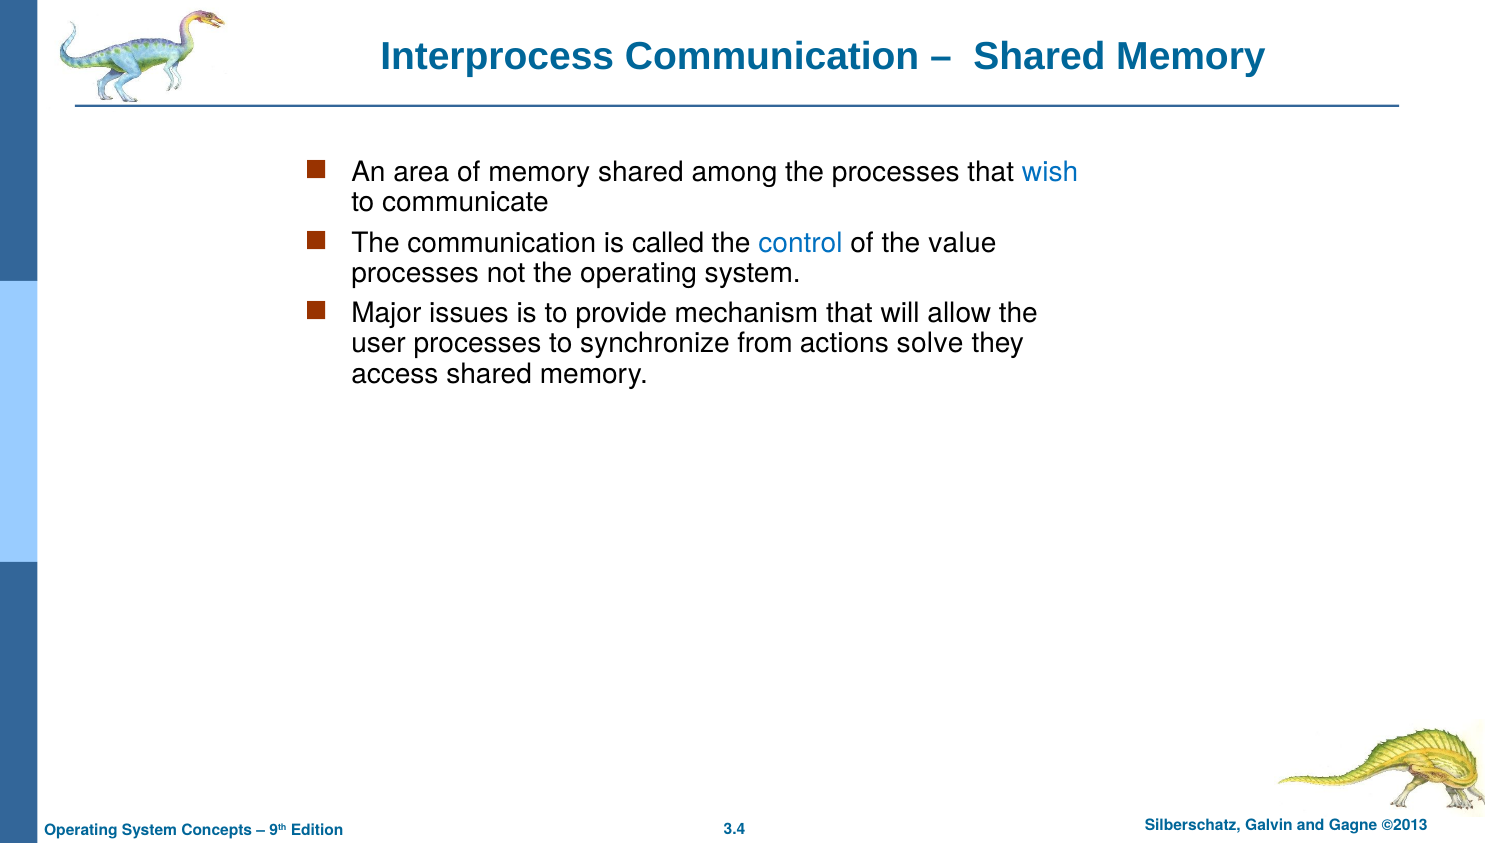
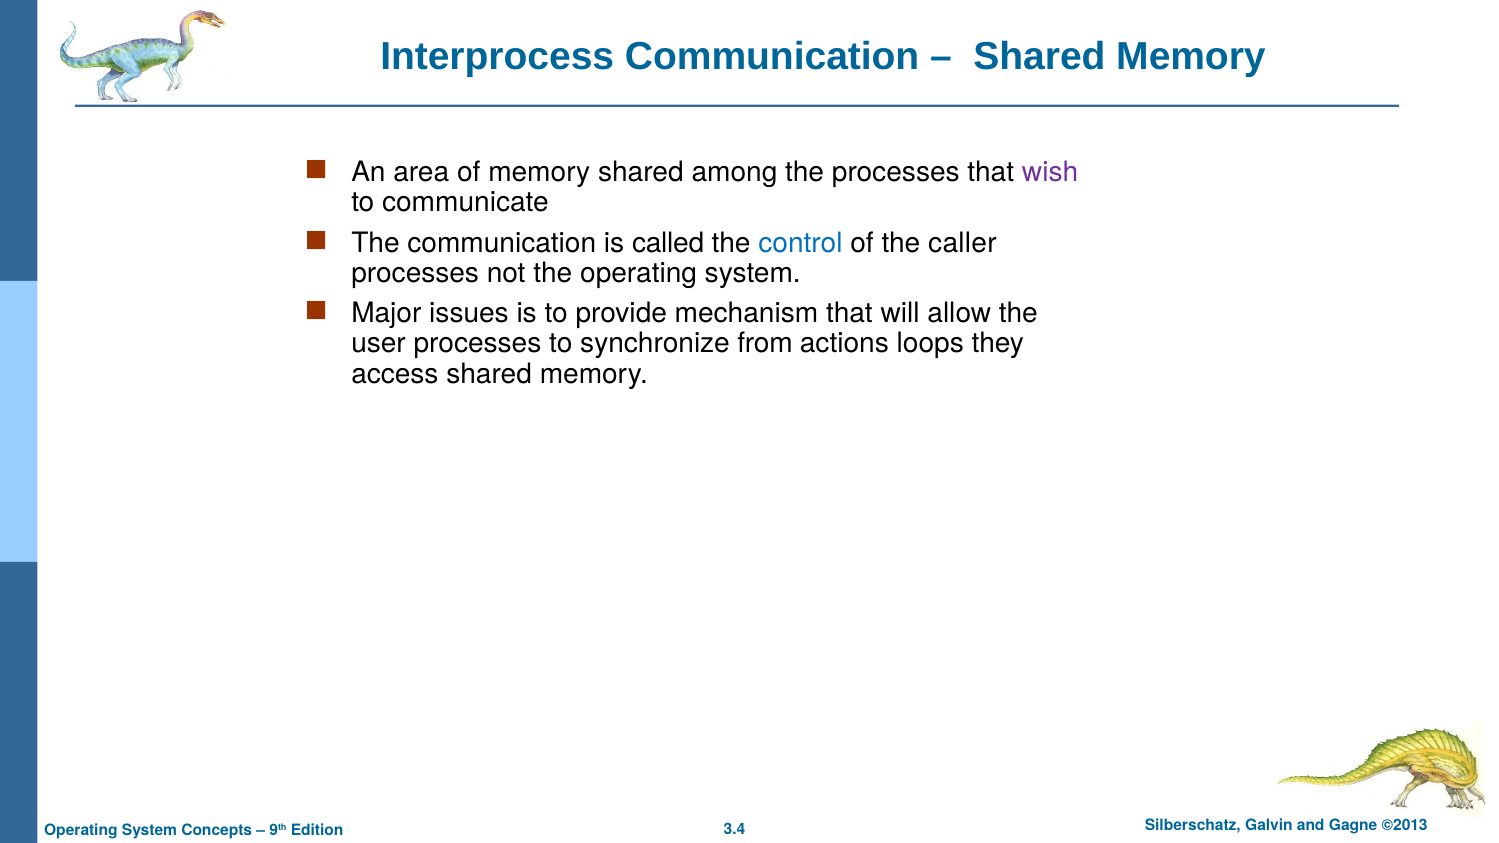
wish colour: blue -> purple
value: value -> caller
solve: solve -> loops
